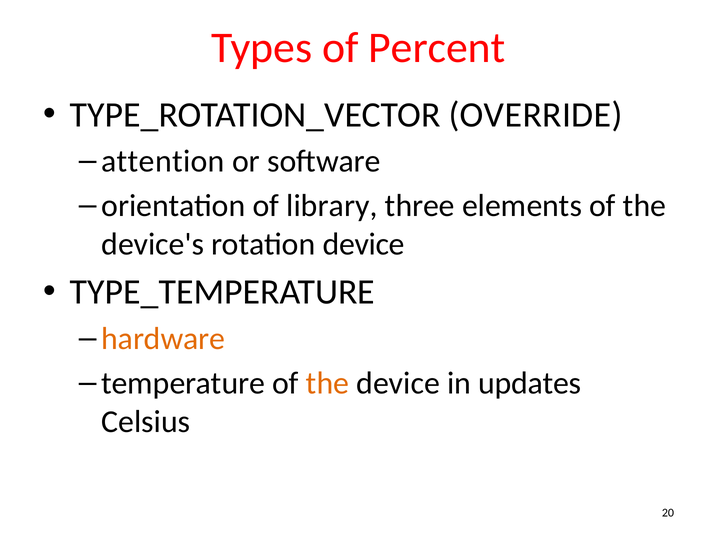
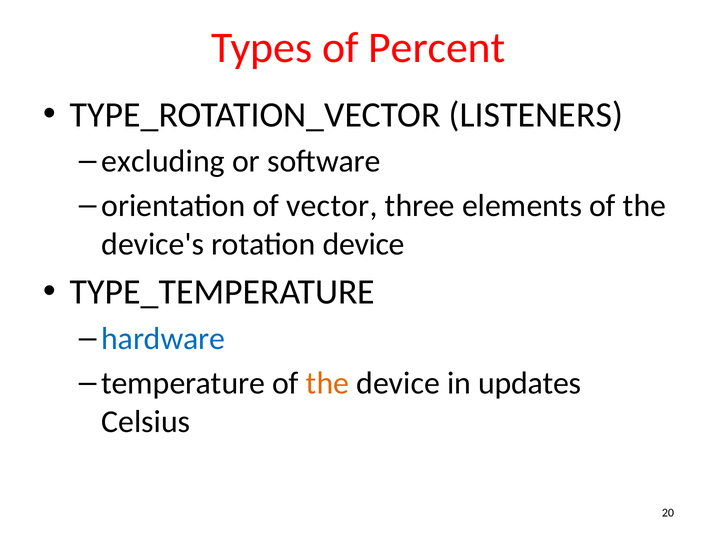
OVERRIDE: OVERRIDE -> LISTENERS
attention: attention -> excluding
library: library -> vector
hardware colour: orange -> blue
